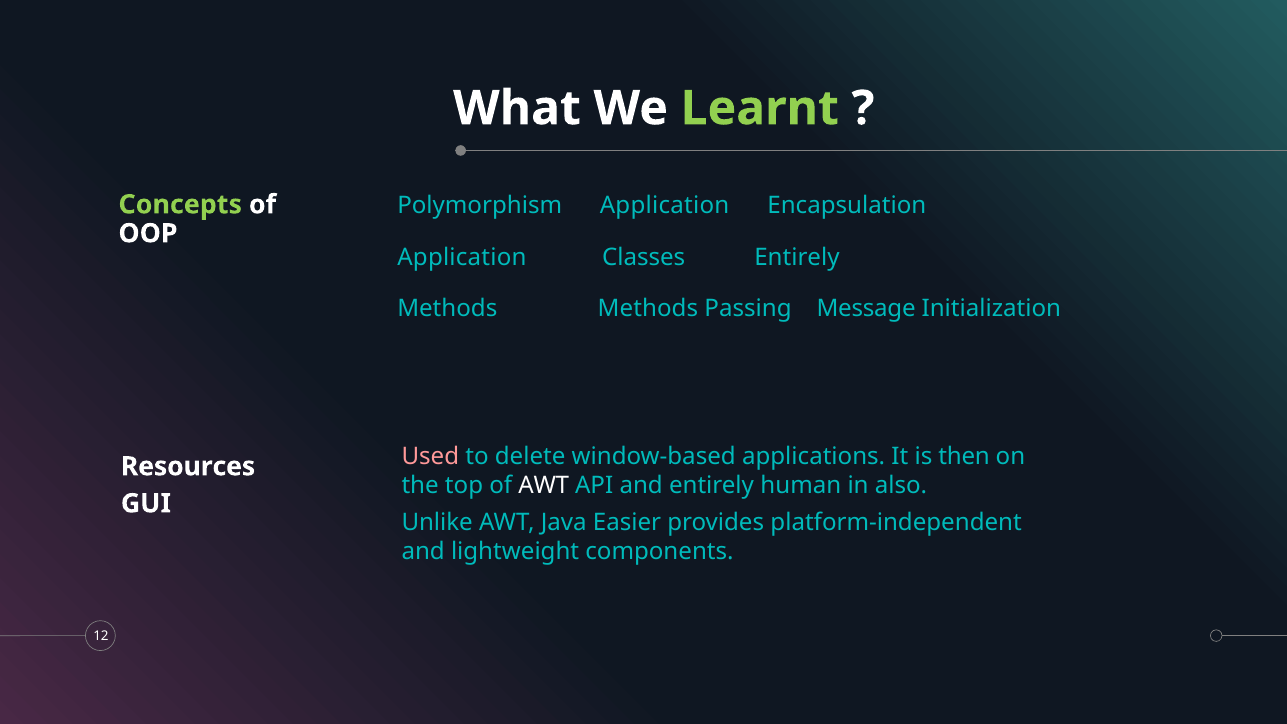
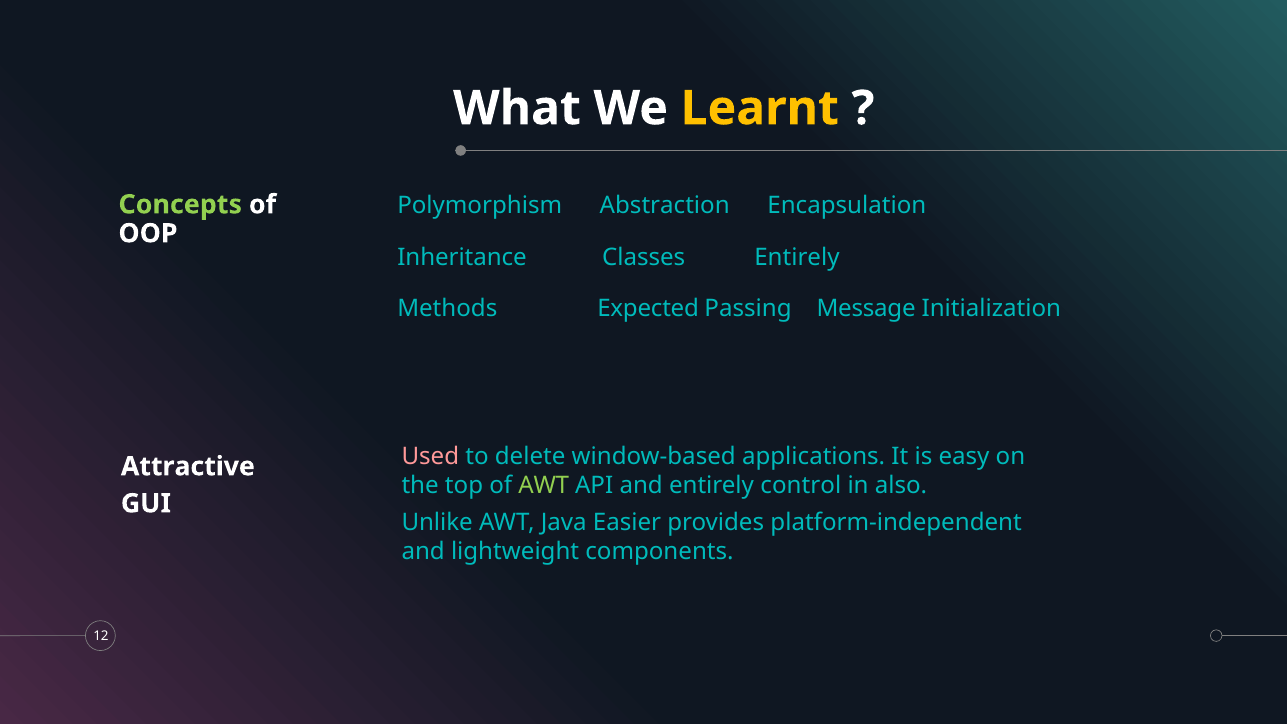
Learnt colour: light green -> yellow
Polymorphism Application: Application -> Abstraction
Application at (462, 257): Application -> Inheritance
Methods Methods: Methods -> Expected
then: then -> easy
Resources: Resources -> Attractive
AWT at (544, 485) colour: white -> light green
human: human -> control
